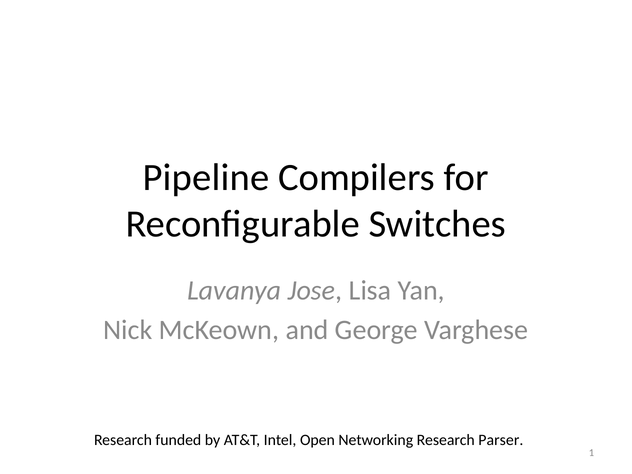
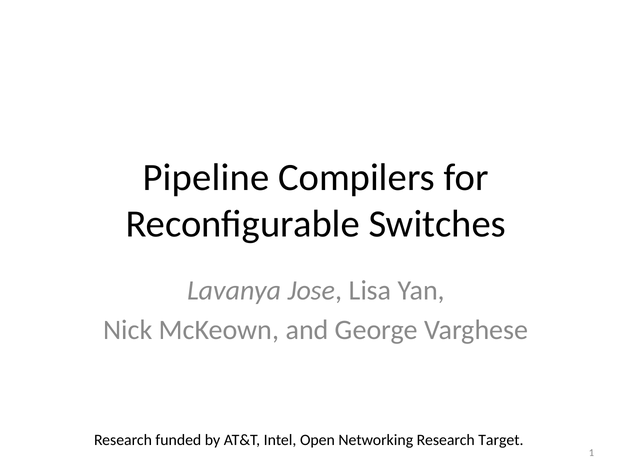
Parser: Parser -> Target
